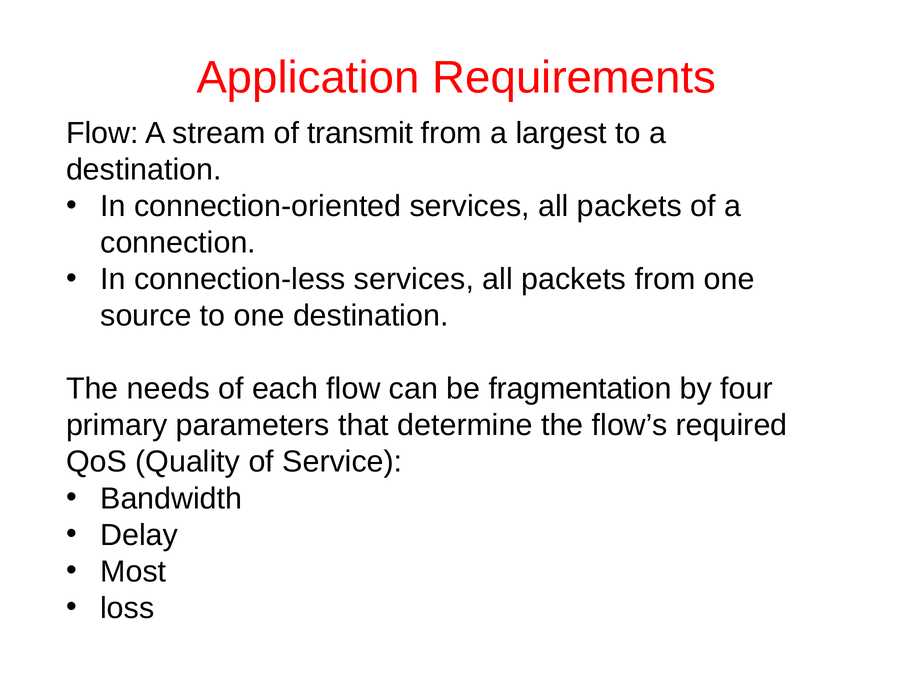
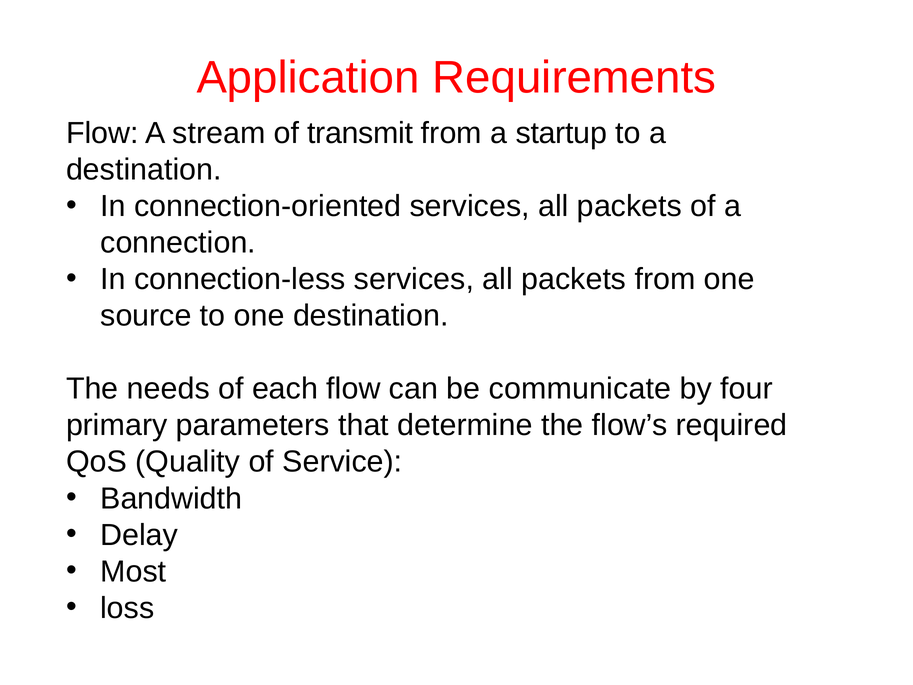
largest: largest -> startup
fragmentation: fragmentation -> communicate
